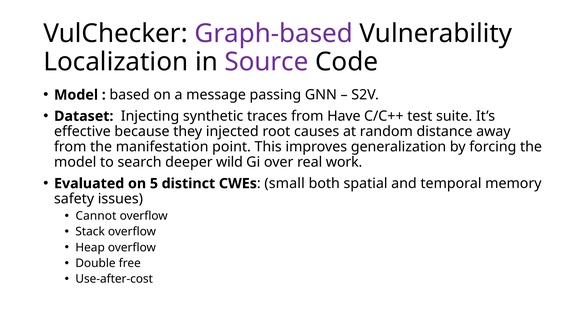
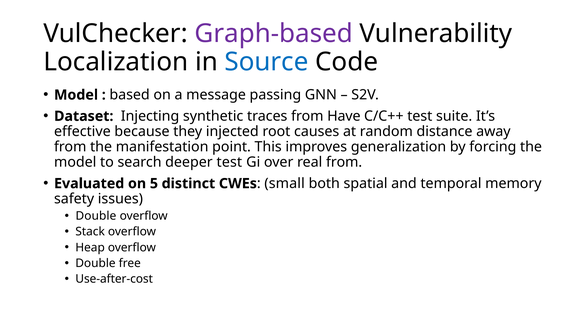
Source colour: purple -> blue
deeper wild: wild -> test
real work: work -> from
Cannot at (96, 216): Cannot -> Double
